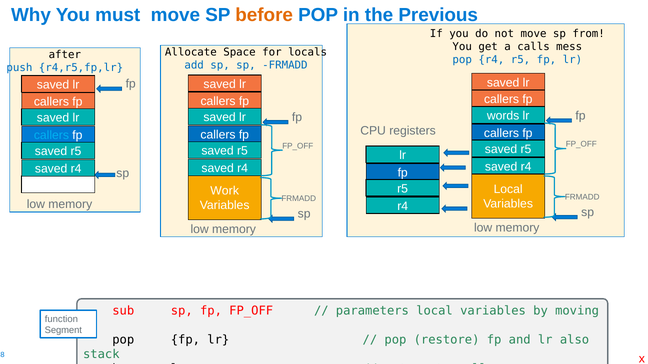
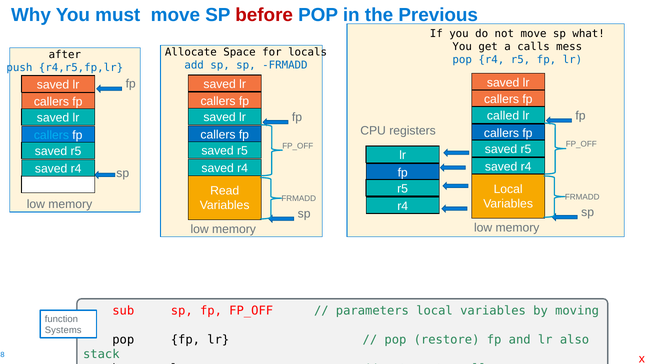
before colour: orange -> red
from: from -> what
words: words -> called
Work: Work -> Read
Segment: Segment -> Systems
